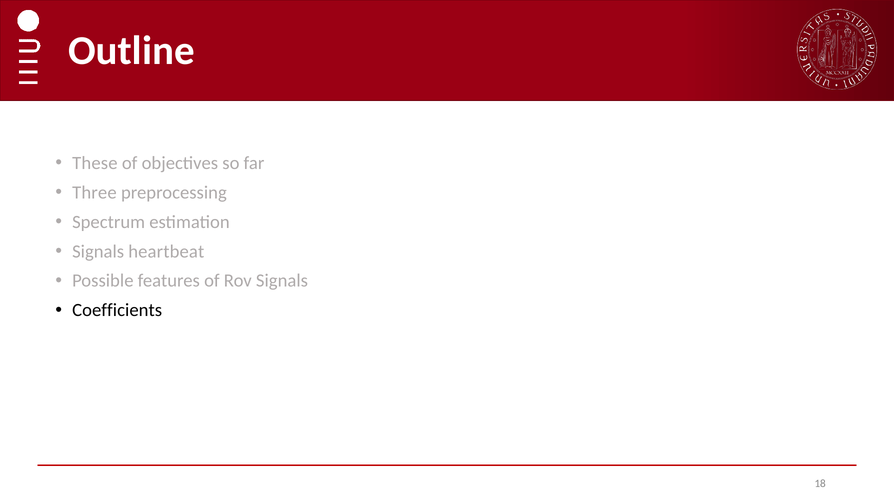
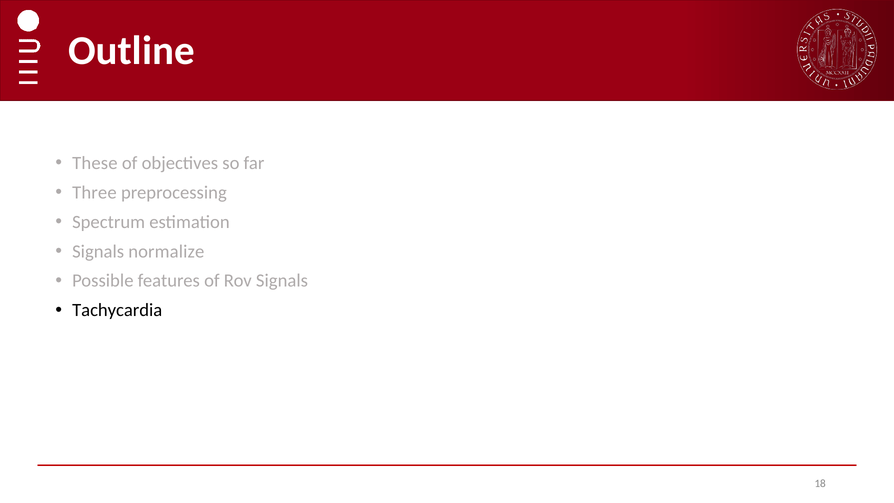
heartbeat: heartbeat -> normalize
Coefficients: Coefficients -> Tachycardia
